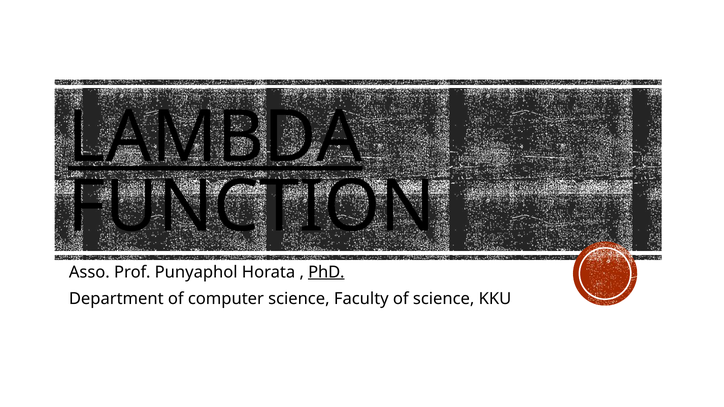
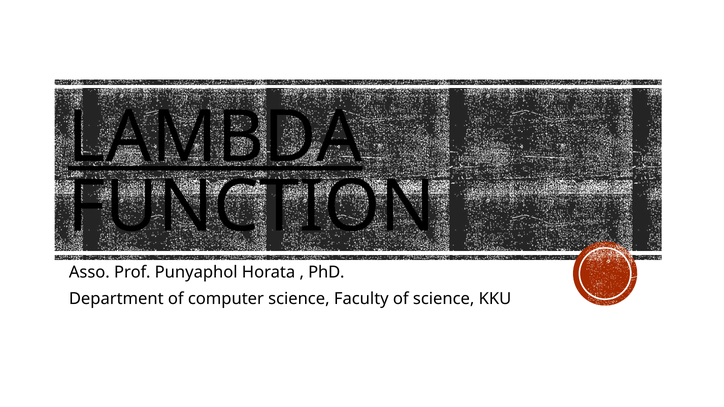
PhD underline: present -> none
